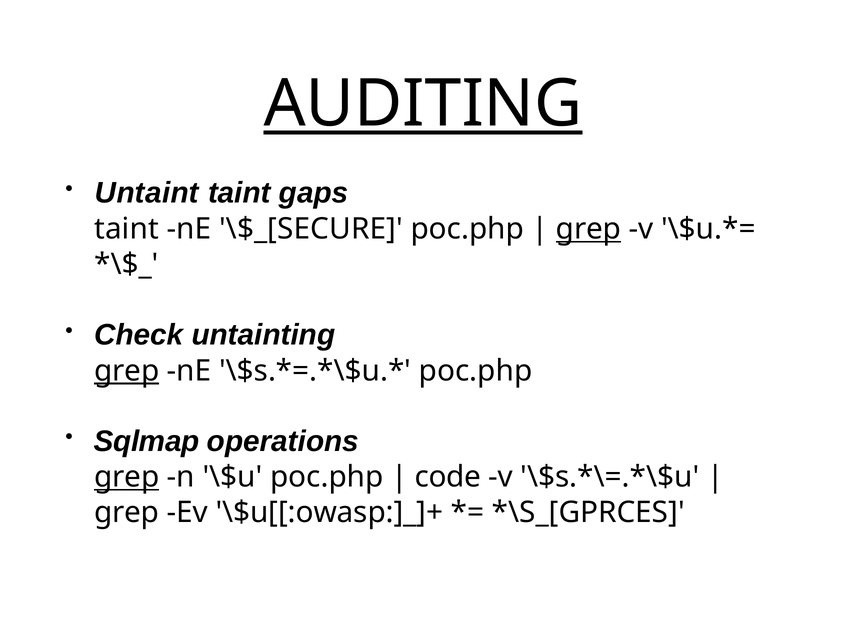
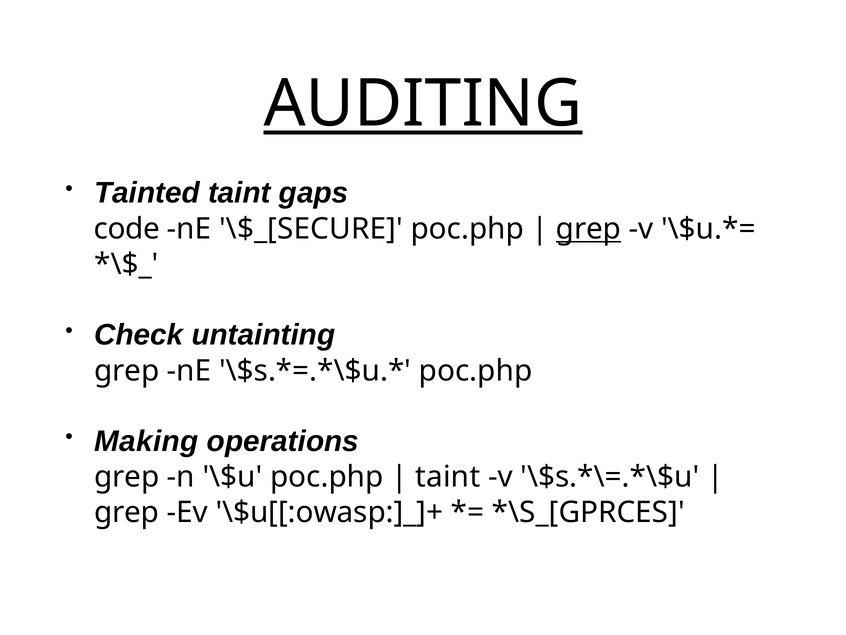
Untaint: Untaint -> Tainted
taint at (127, 229): taint -> code
grep at (127, 370) underline: present -> none
Sqlmap: Sqlmap -> Making
grep at (127, 477) underline: present -> none
code at (448, 477): code -> taint
